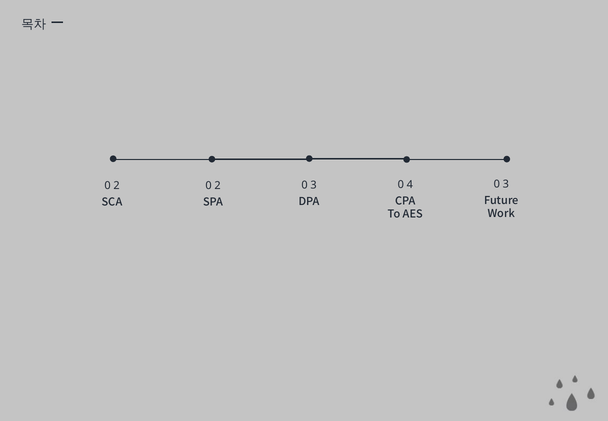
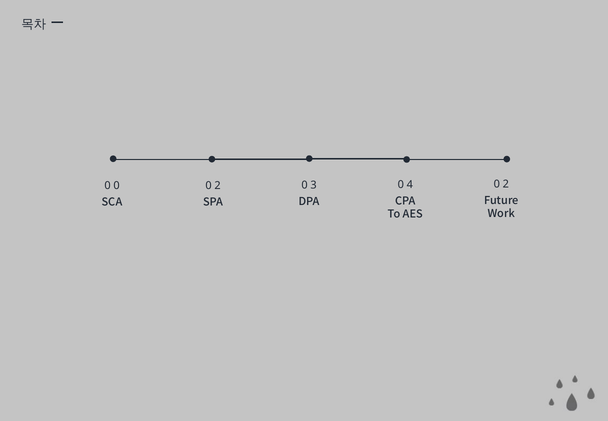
3 at (506, 184): 3 -> 2
2 at (117, 186): 2 -> 0
